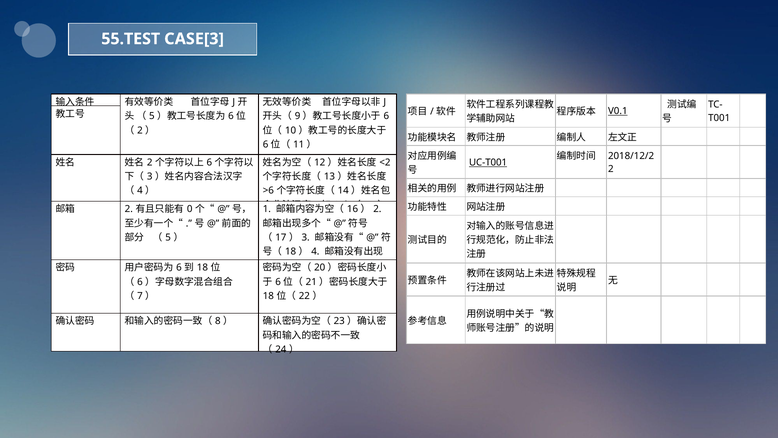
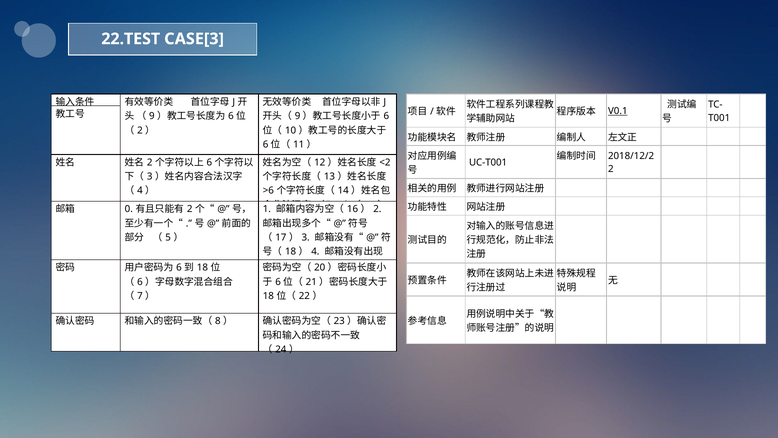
55.TEST: 55.TEST -> 22.TEST
5 at (152, 116): 5 -> 9
UC-T001 underline: present -> none
2 at (129, 209): 2 -> 0
0 at (190, 209): 0 -> 2
